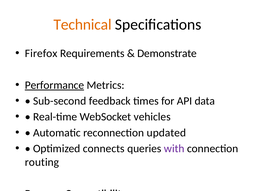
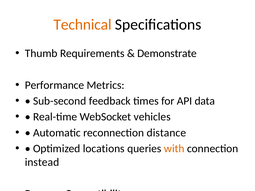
Firefox at (41, 53): Firefox -> Thumb
Performance underline: present -> none
updated: updated -> distance
connects: connects -> locations
with at (174, 149) colour: purple -> orange
routing: routing -> instead
